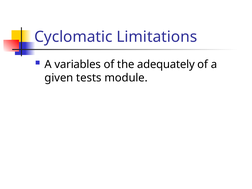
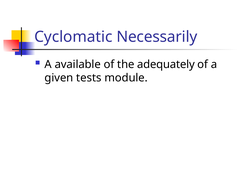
Limitations: Limitations -> Necessarily
variables: variables -> available
